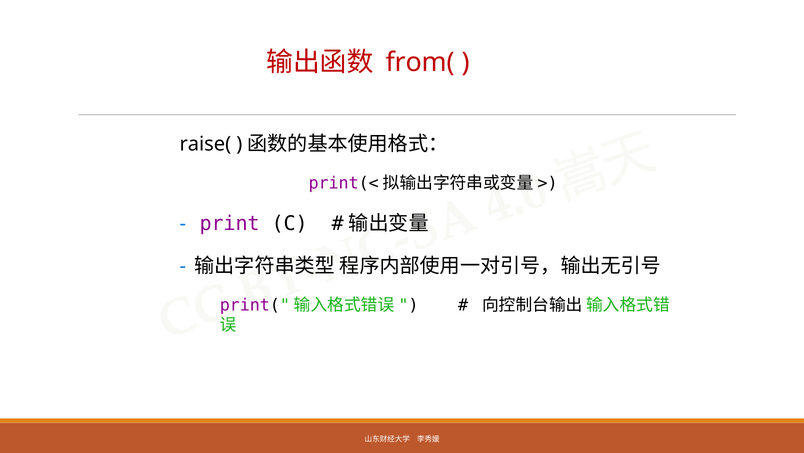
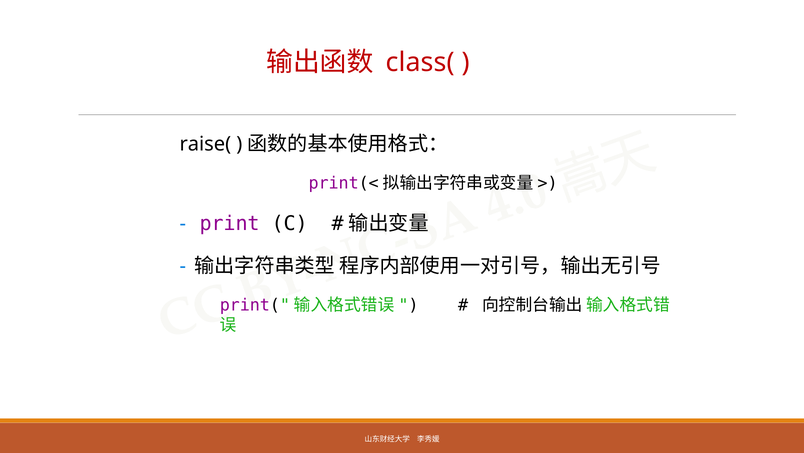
from(: from( -> class(
